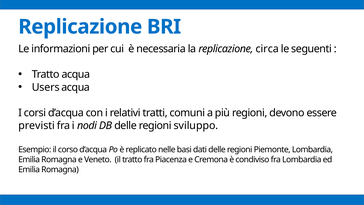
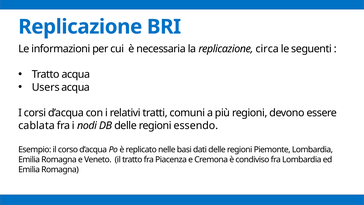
previsti: previsti -> cablata
sviluppo: sviluppo -> essendo
